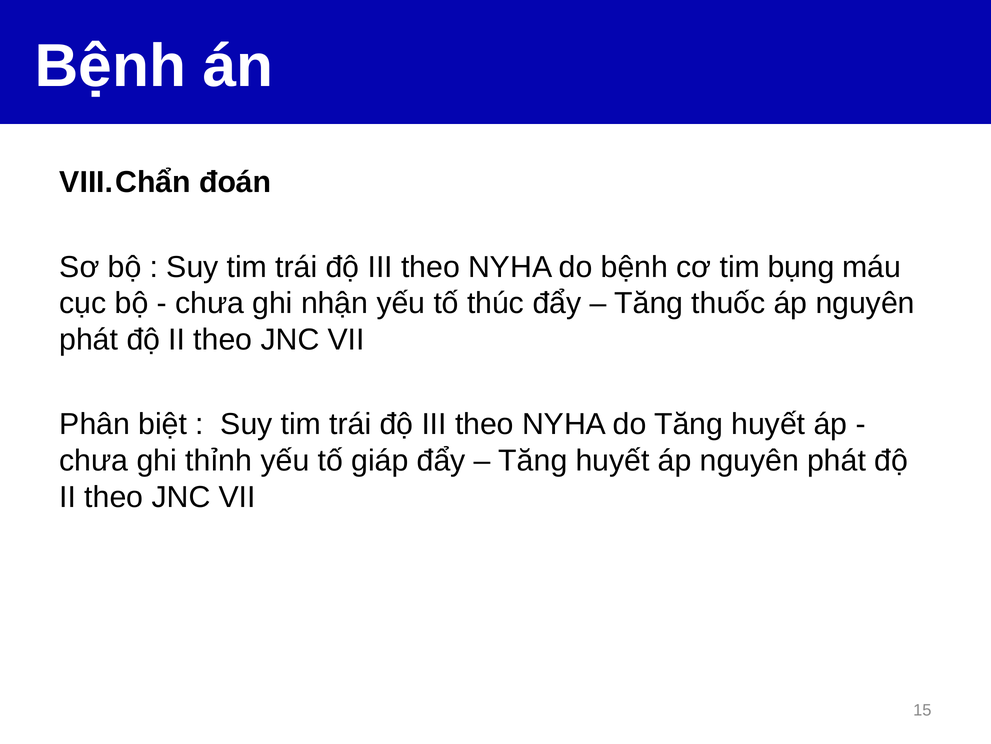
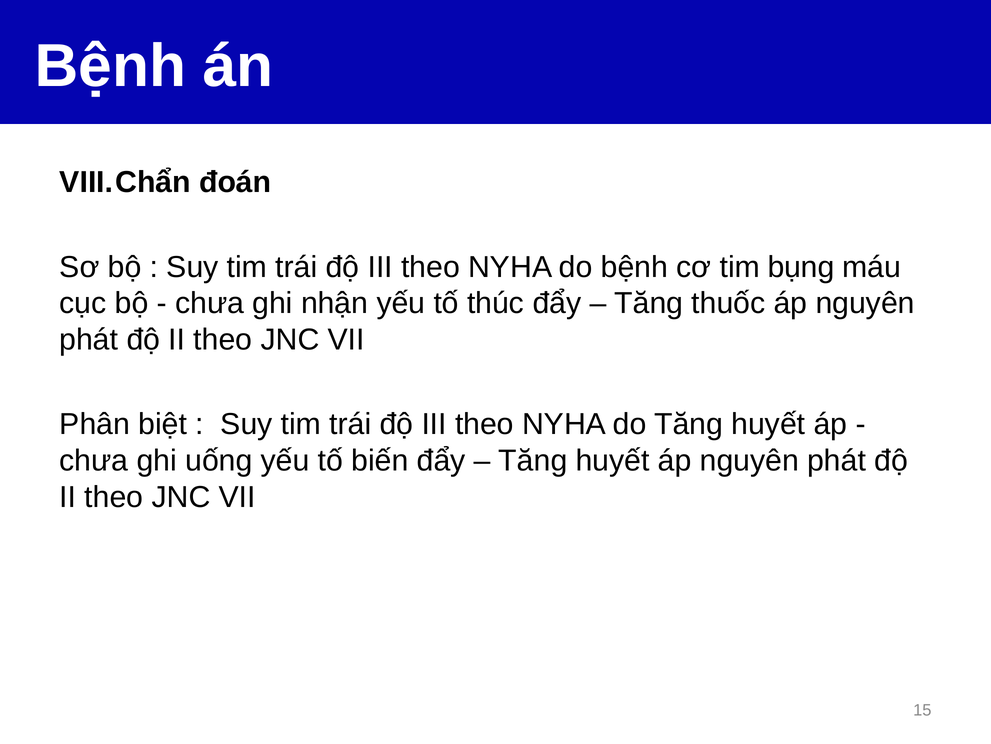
thỉnh: thỉnh -> uống
giáp: giáp -> biến
